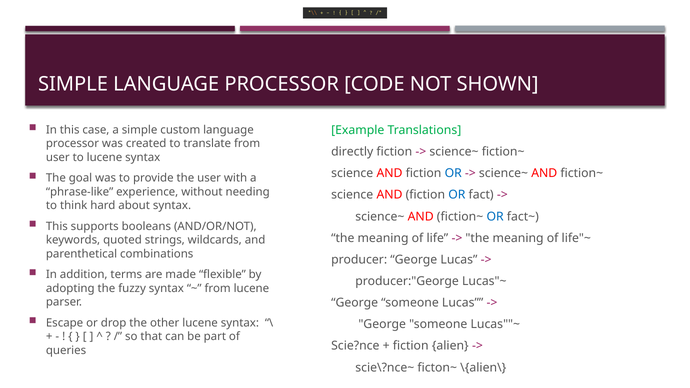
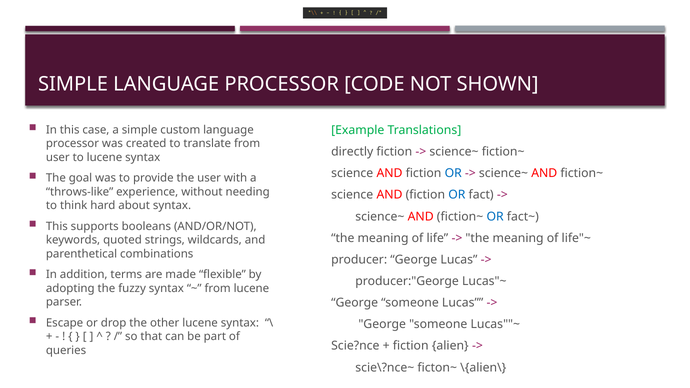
phrase-like: phrase-like -> throws-like
